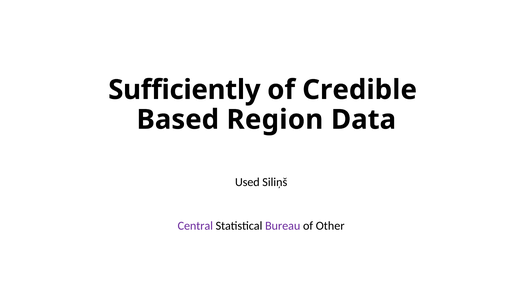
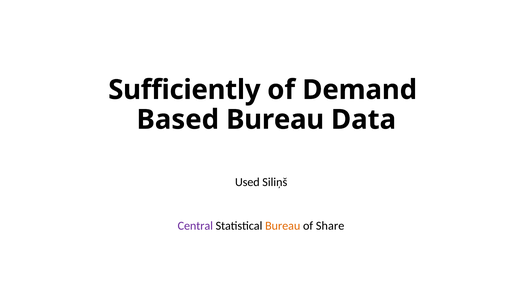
Credible: Credible -> Demand
Based Region: Region -> Bureau
Bureau at (283, 226) colour: purple -> orange
Other: Other -> Share
